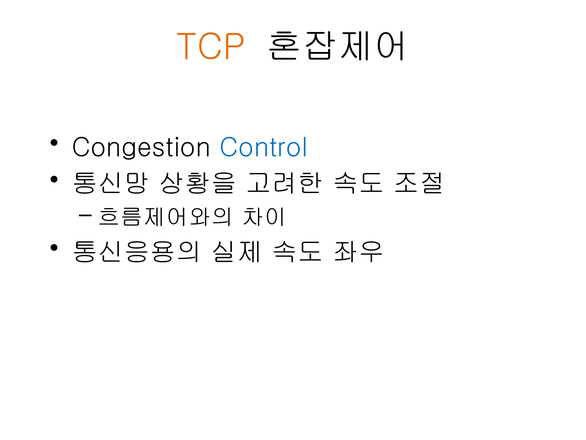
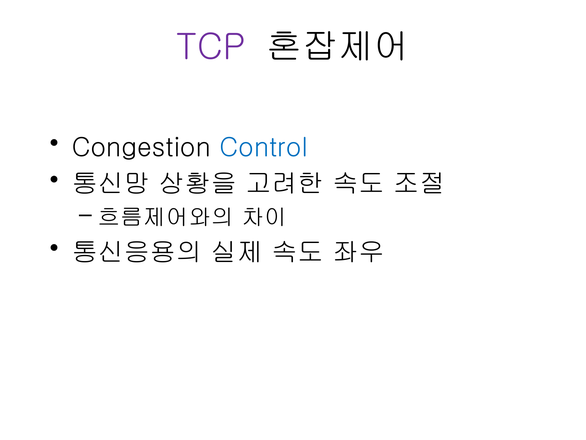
TCP colour: orange -> purple
